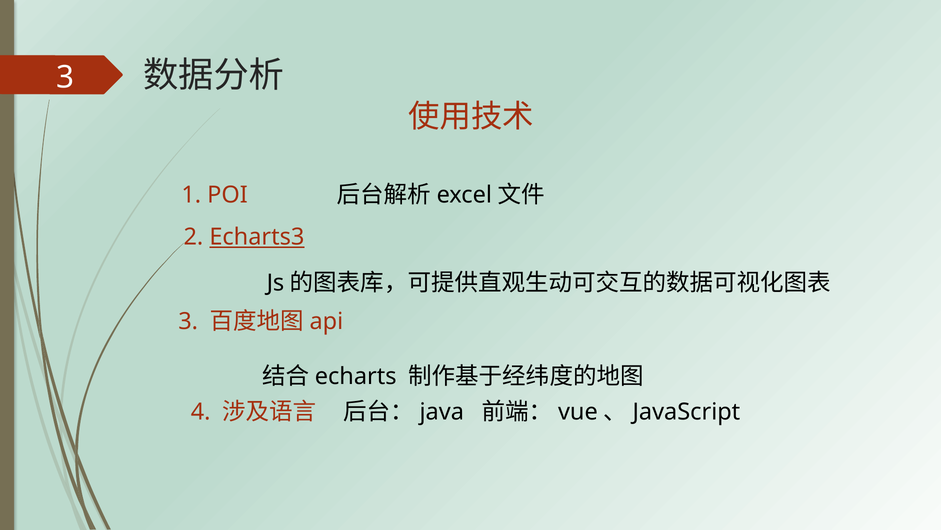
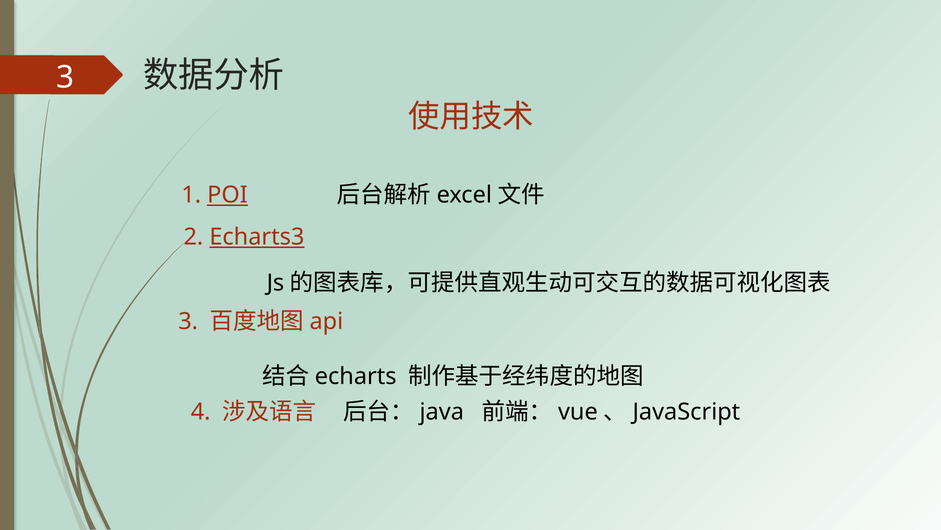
POI underline: none -> present
